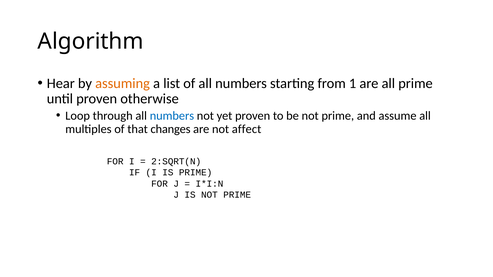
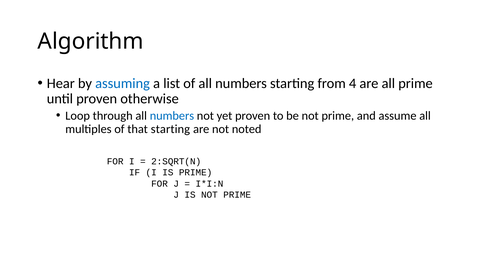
assuming colour: orange -> blue
1: 1 -> 4
that changes: changes -> starting
affect: affect -> noted
